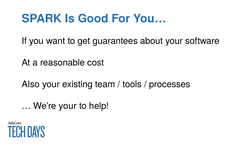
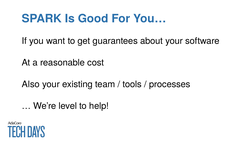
We’re your: your -> level
